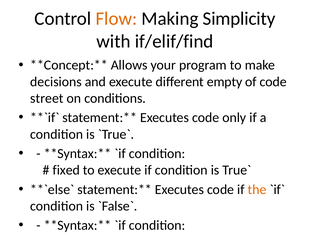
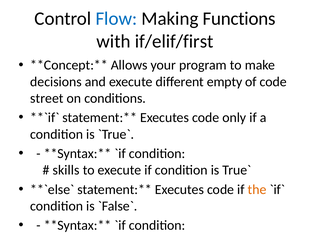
Flow colour: orange -> blue
Simplicity: Simplicity -> Functions
if/elif/find: if/elif/find -> if/elif/first
fixed: fixed -> skills
